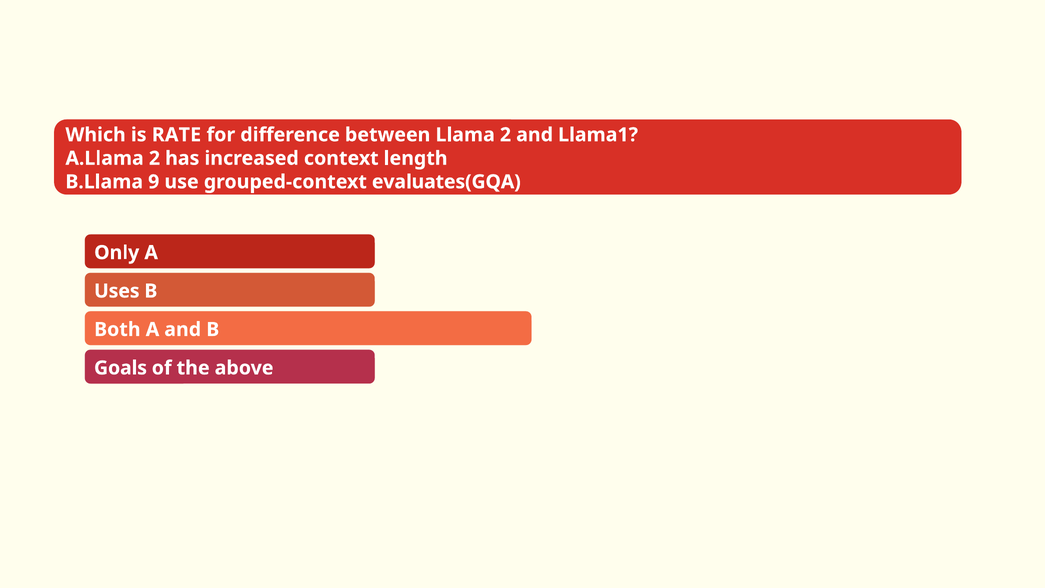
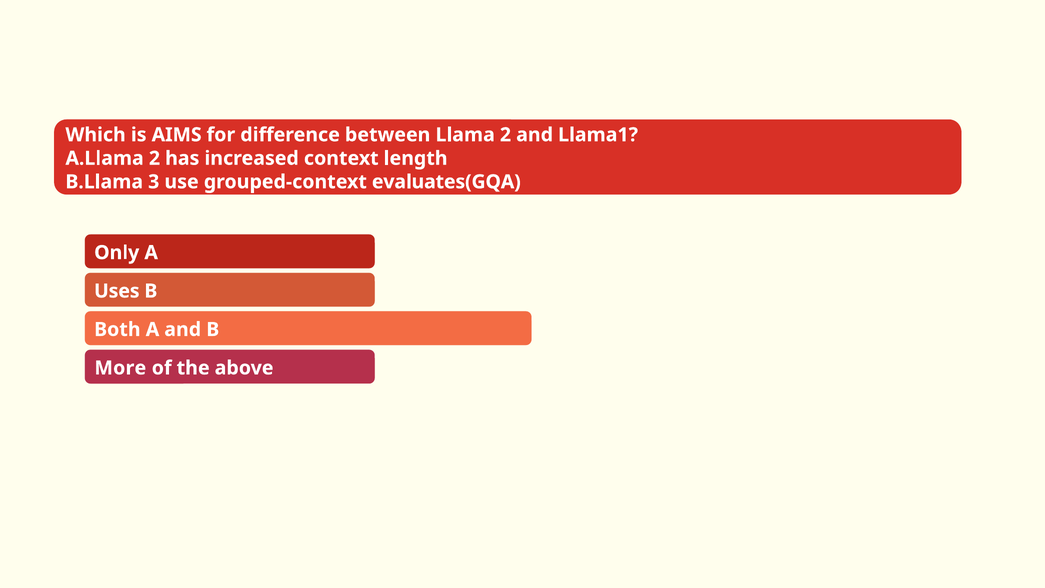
RATE: RATE -> AIMS
9: 9 -> 3
Goals: Goals -> More
